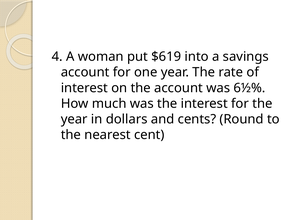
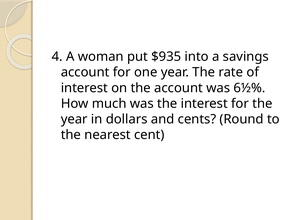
$619: $619 -> $935
